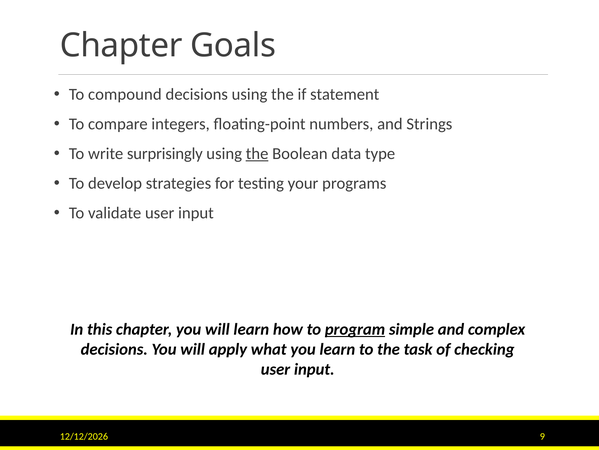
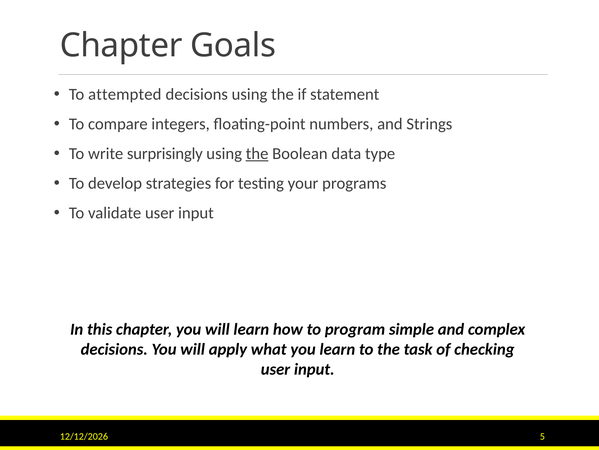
compound: compound -> attempted
program underline: present -> none
9: 9 -> 5
